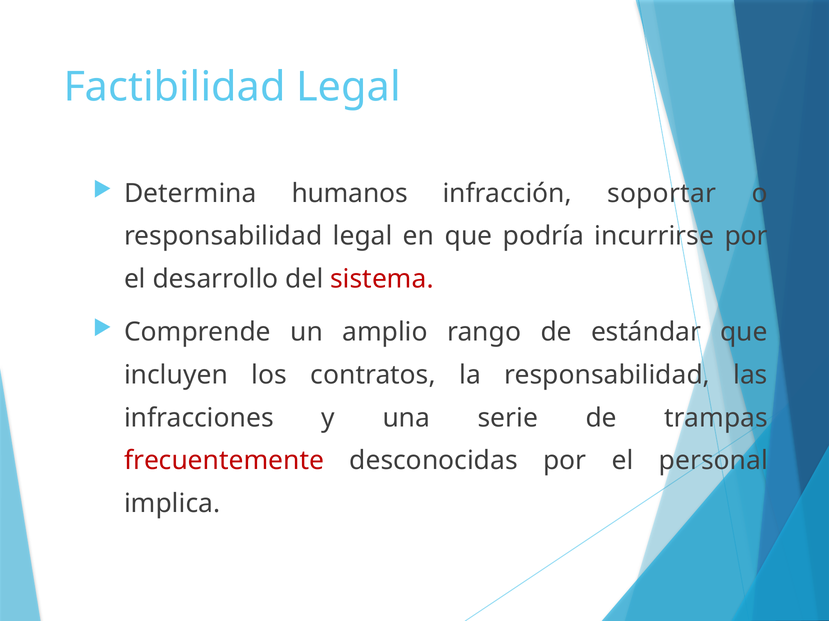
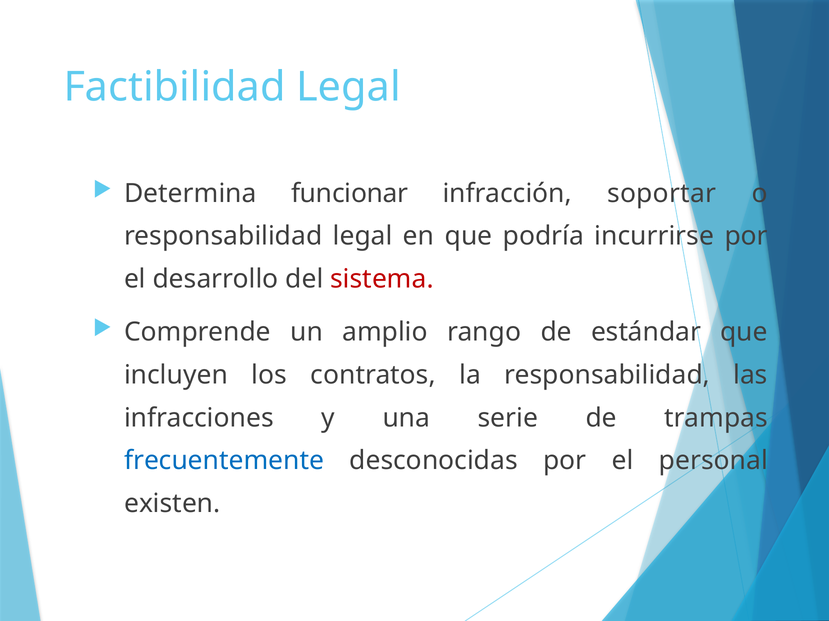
humanos: humanos -> funcionar
frecuentemente colour: red -> blue
implica: implica -> existen
